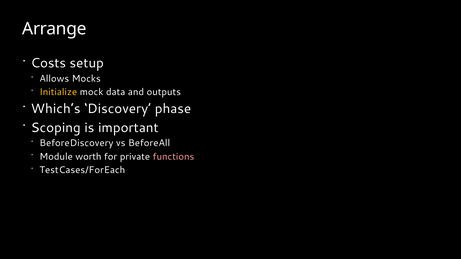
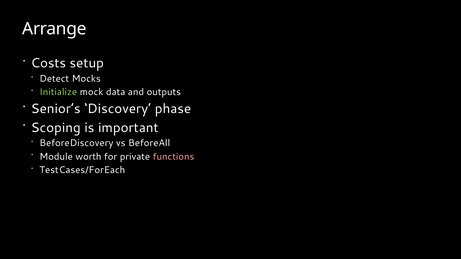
Allows: Allows -> Detect
Initialize colour: yellow -> light green
Which’s: Which’s -> Senior’s
